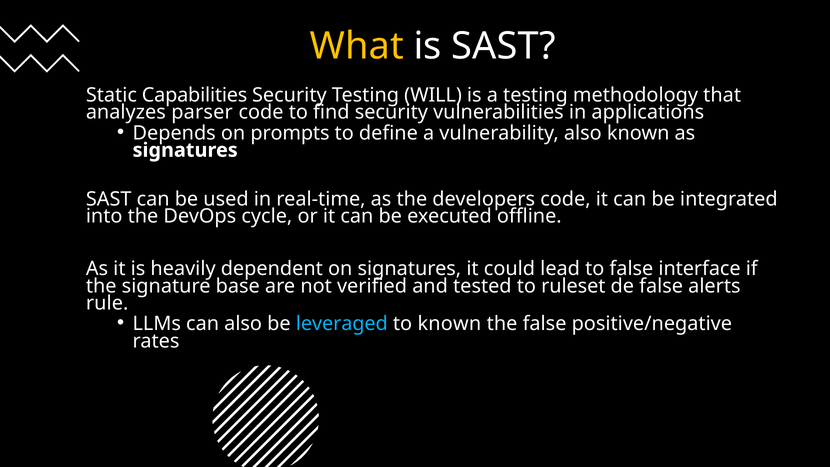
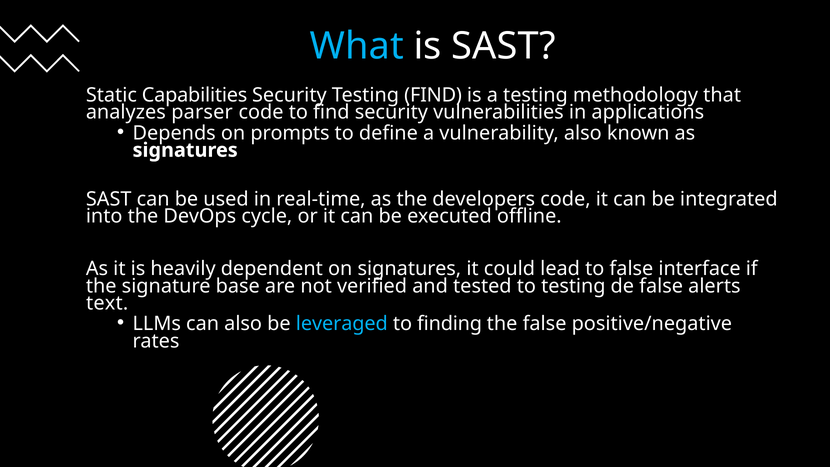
What colour: yellow -> light blue
Testing WILL: WILL -> FIND
to ruleset: ruleset -> testing
rule: rule -> text
to known: known -> finding
